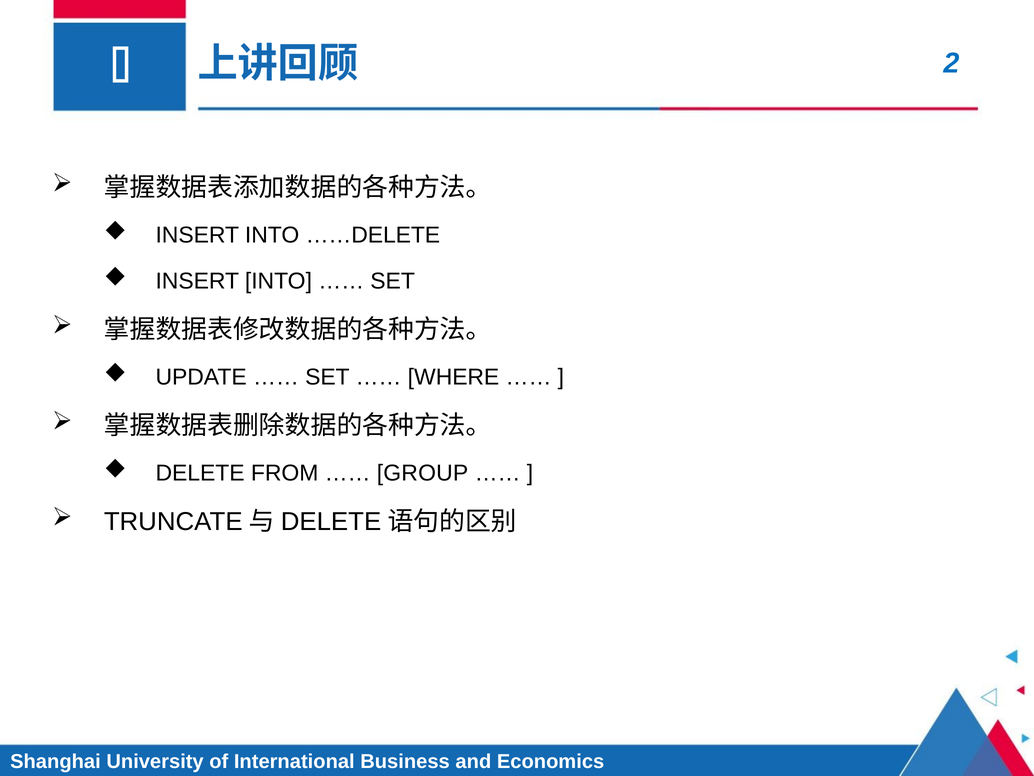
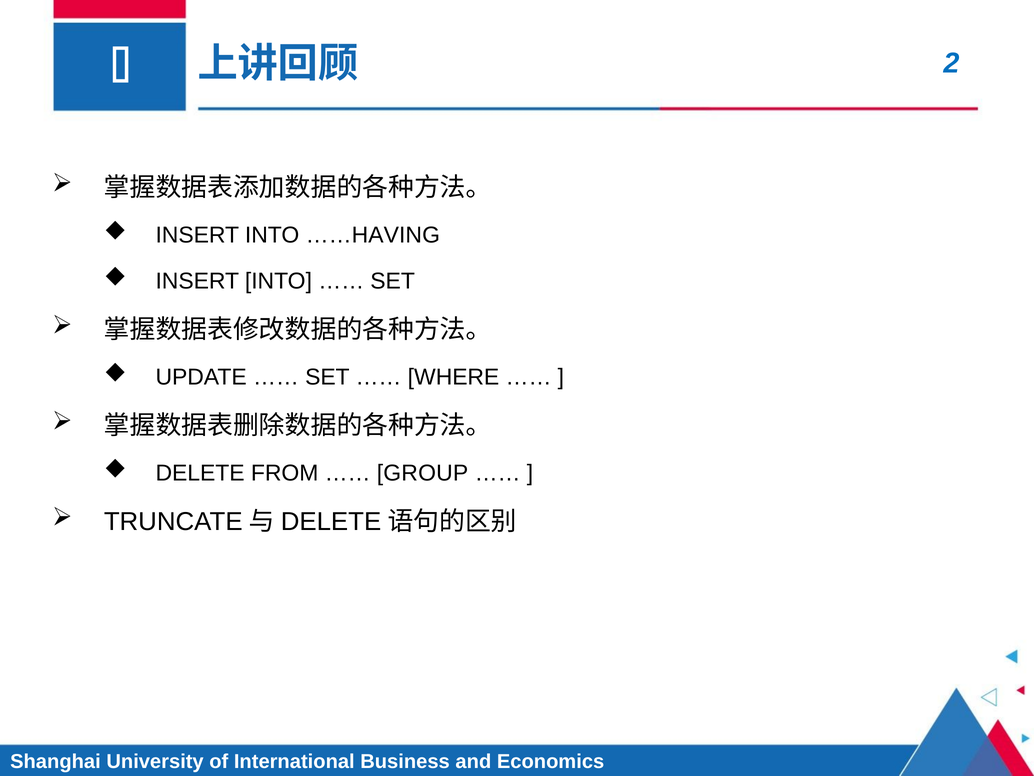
……DELETE: ……DELETE -> ……HAVING
